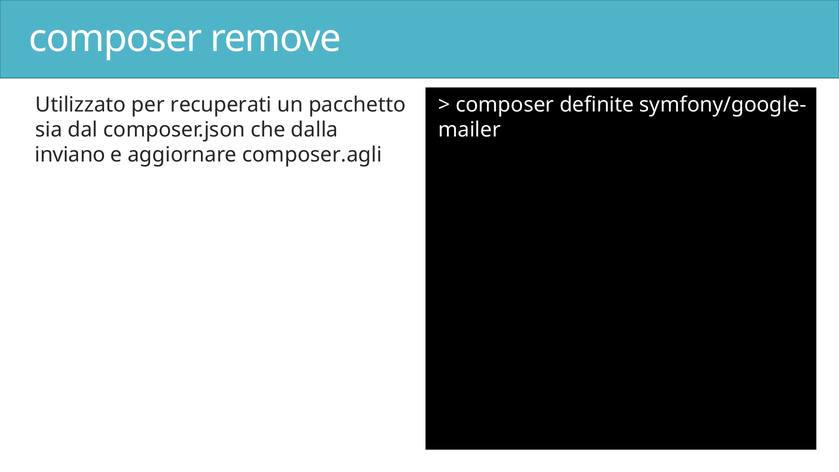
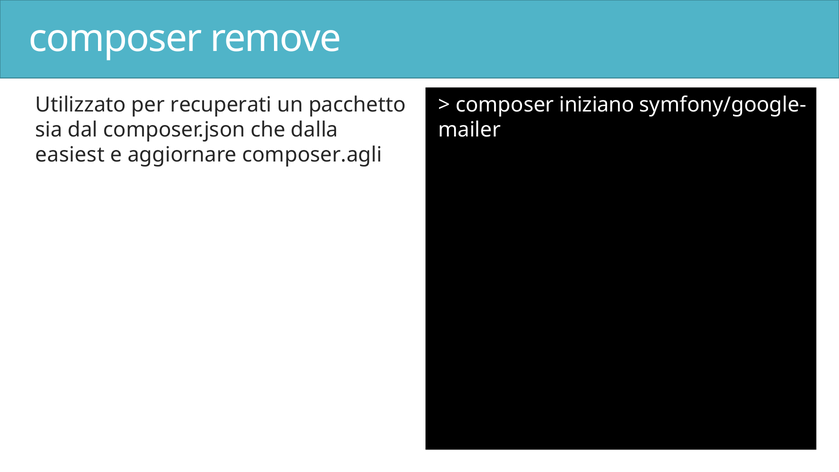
definite: definite -> iniziano
inviano: inviano -> easiest
